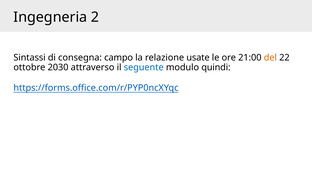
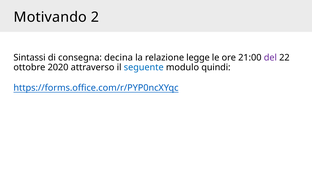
Ingegneria: Ingegneria -> Motivando
campo: campo -> decina
usate: usate -> legge
del colour: orange -> purple
2030: 2030 -> 2020
